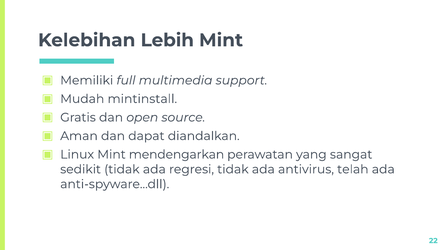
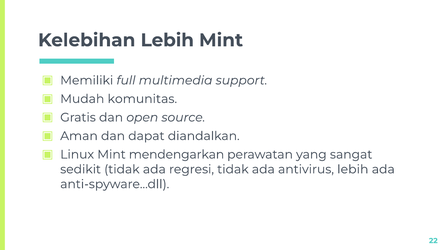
mintinstall: mintinstall -> komunitas
antivirus telah: telah -> lebih
